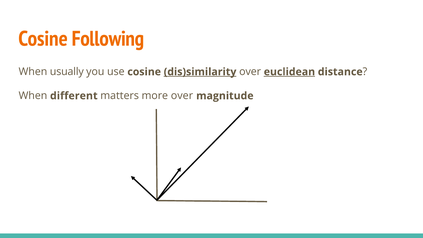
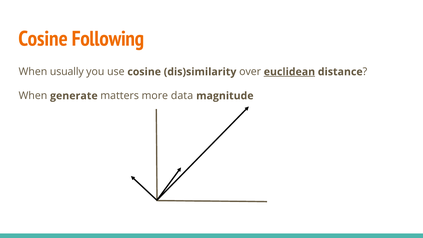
dis)similarity underline: present -> none
different: different -> generate
more over: over -> data
